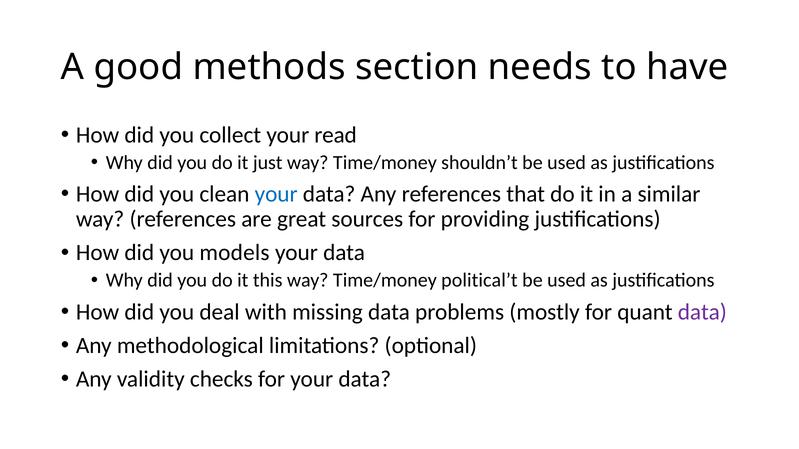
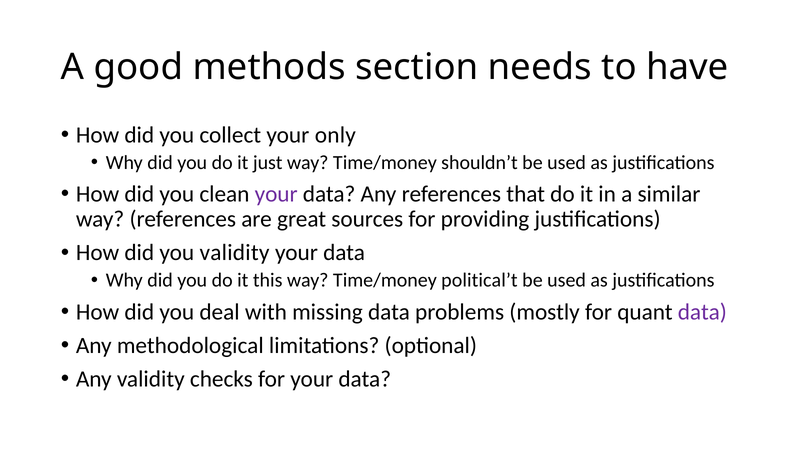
read: read -> only
your at (276, 194) colour: blue -> purple
you models: models -> validity
